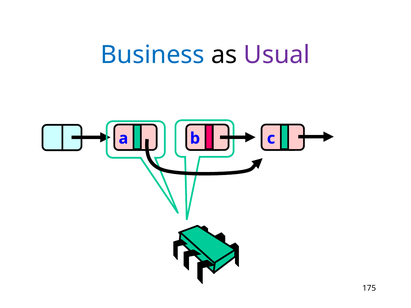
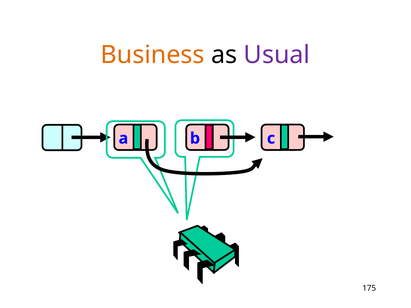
Business colour: blue -> orange
